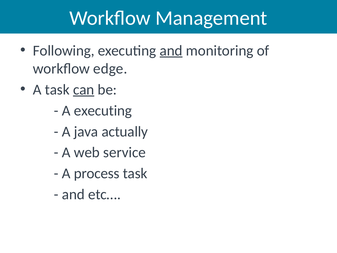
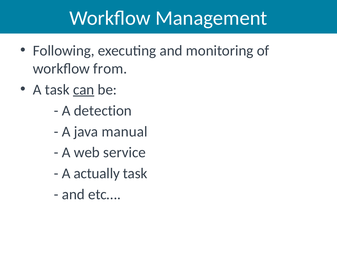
and at (171, 51) underline: present -> none
edge: edge -> from
A executing: executing -> detection
actually: actually -> manual
process: process -> actually
